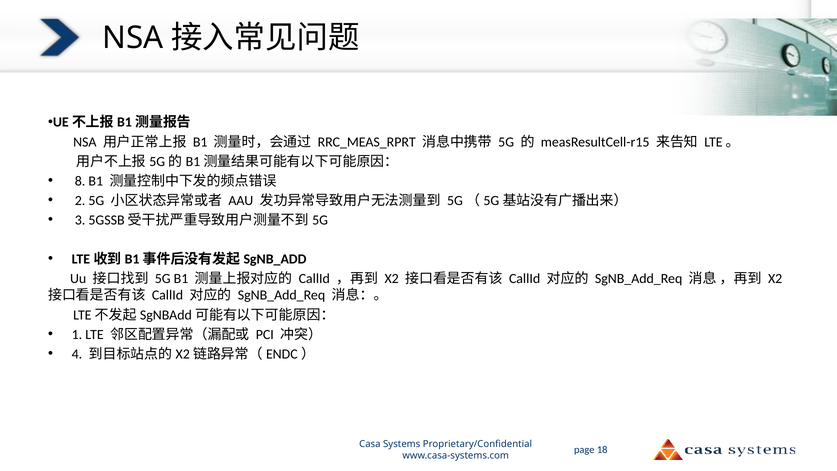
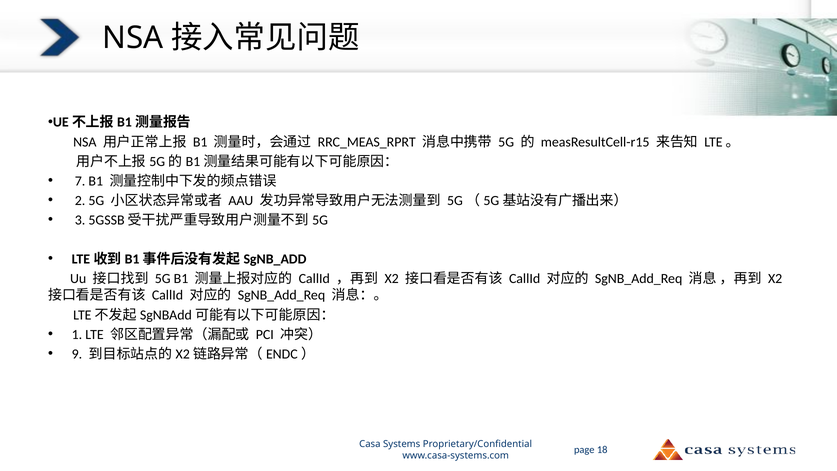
8: 8 -> 7
4: 4 -> 9
